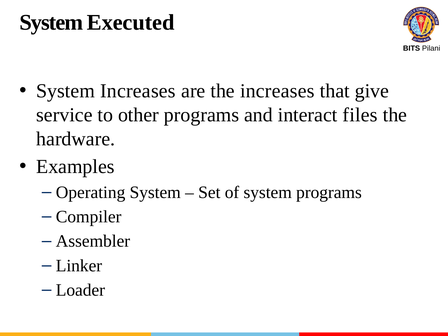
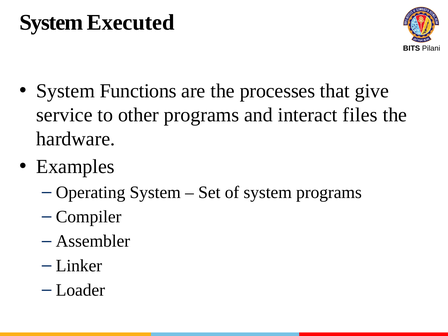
System Increases: Increases -> Functions
the increases: increases -> processes
